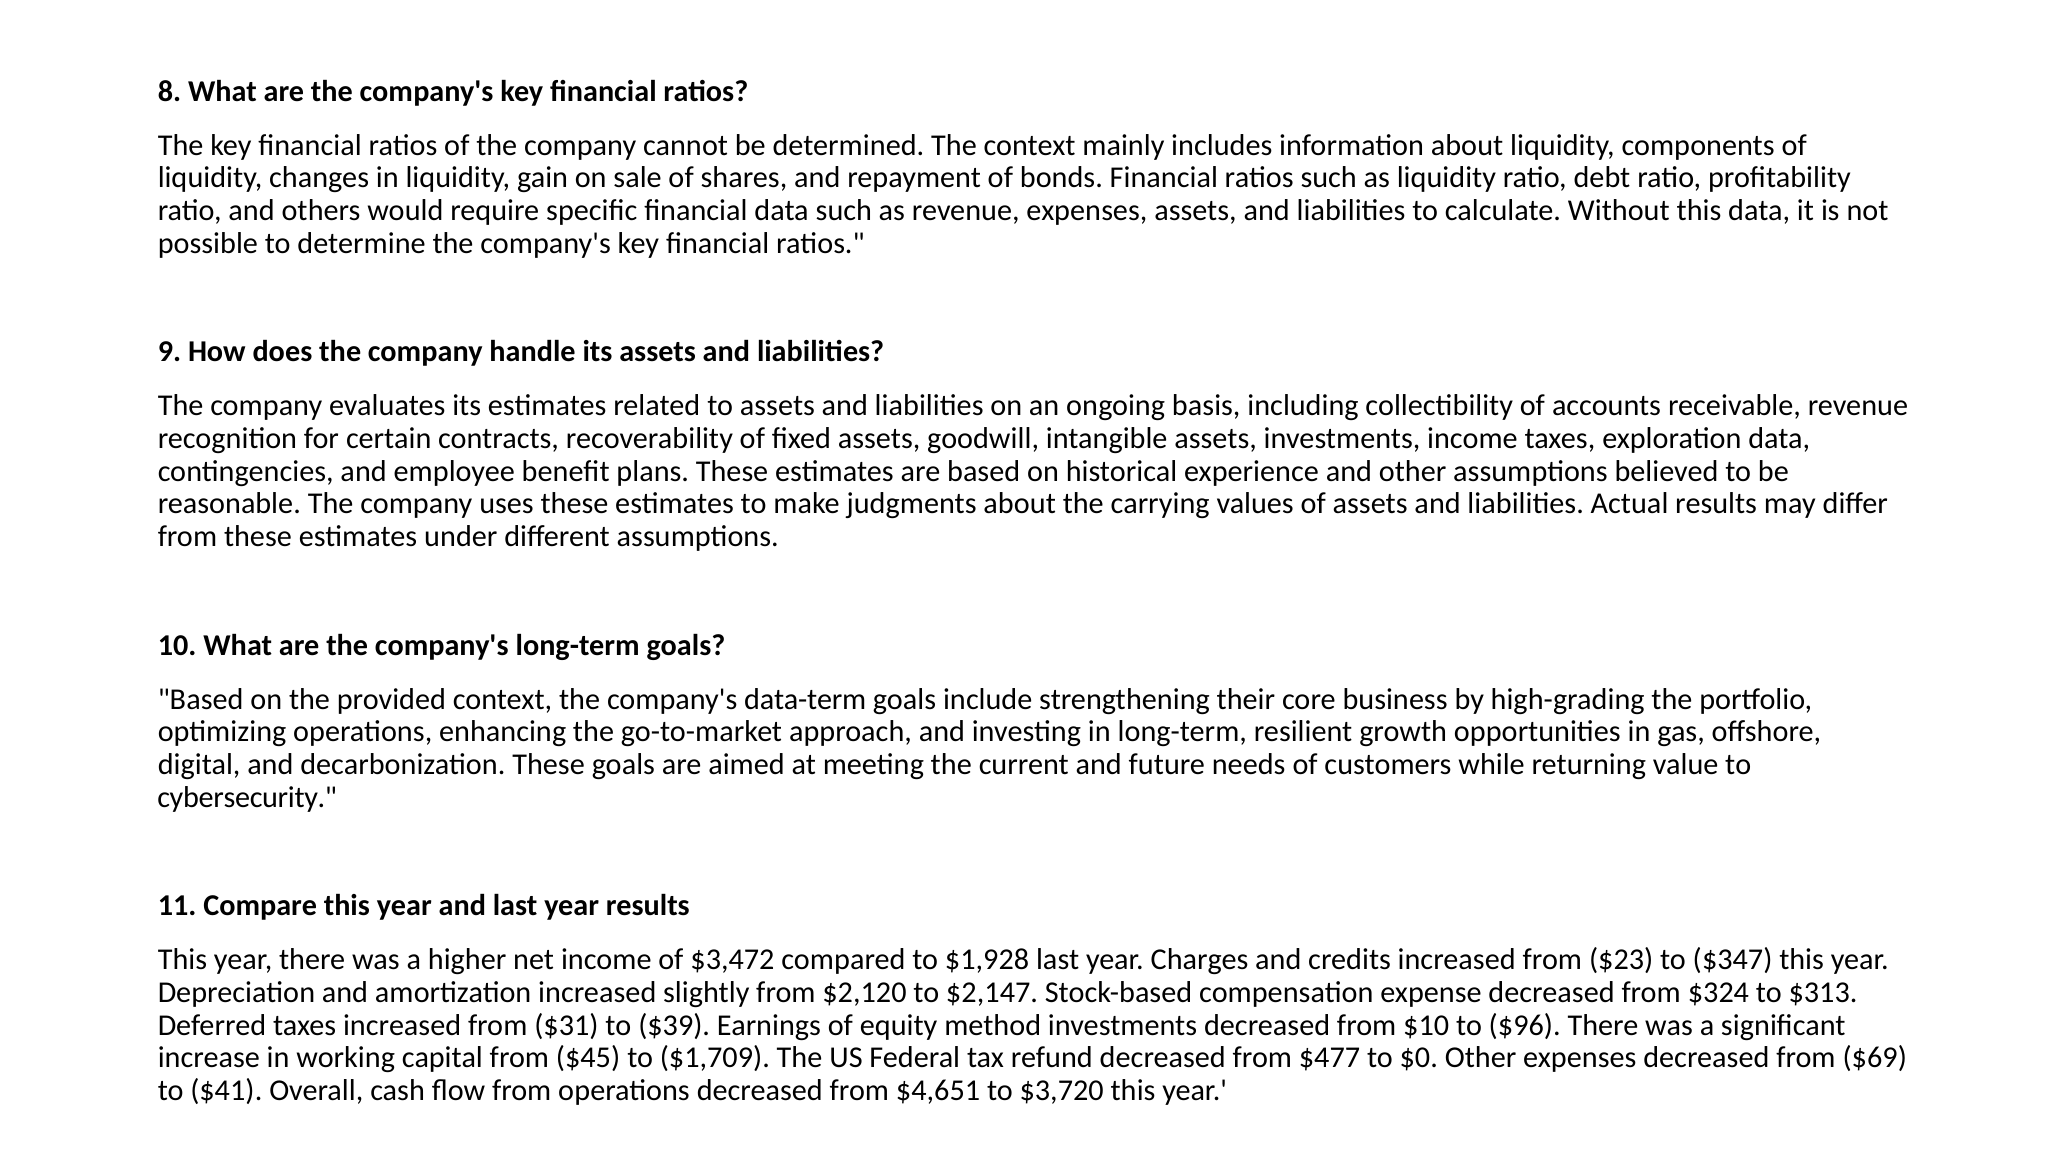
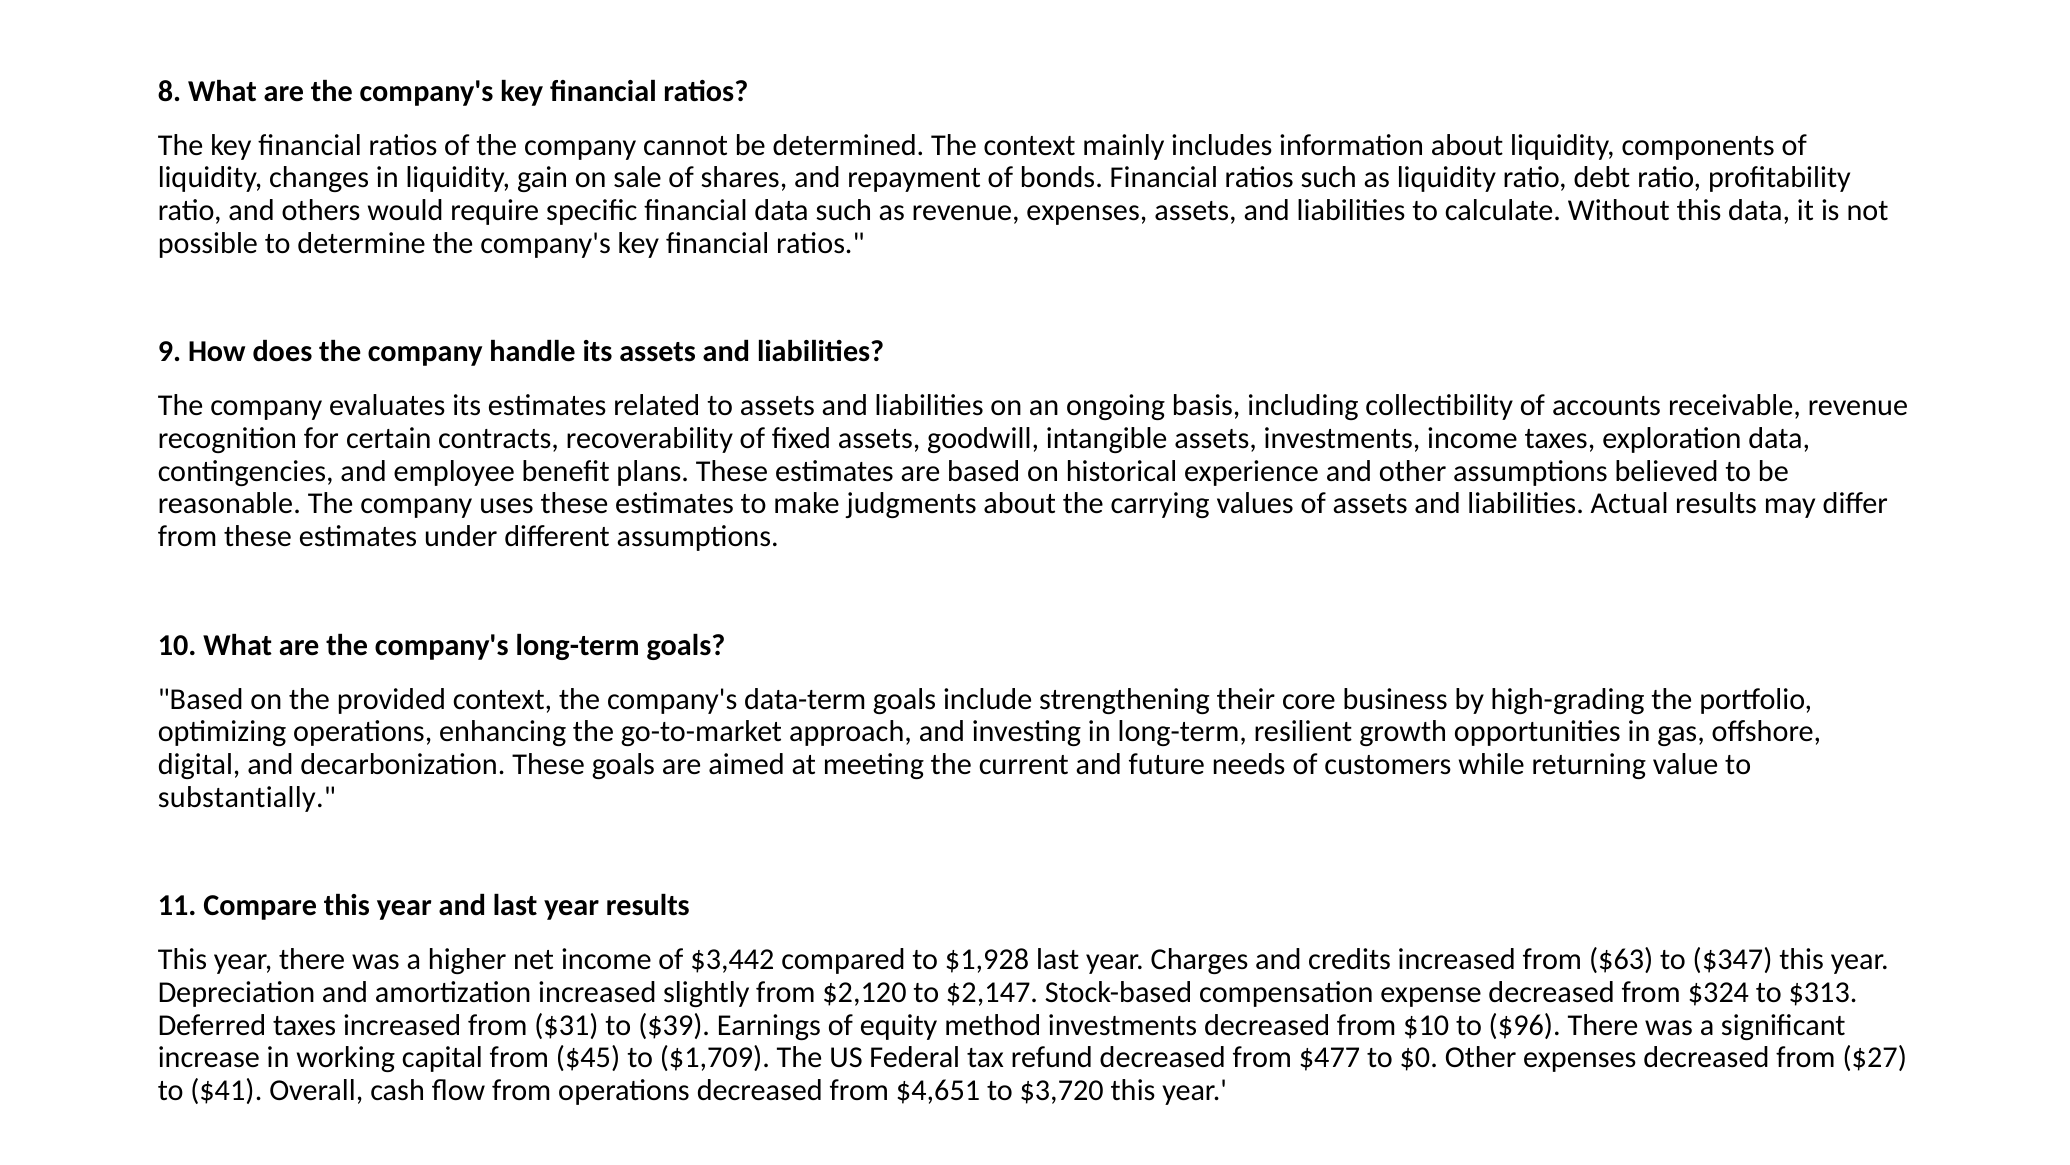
cybersecurity: cybersecurity -> substantially
$3,472: $3,472 -> $3,442
$23: $23 -> $63
$69: $69 -> $27
